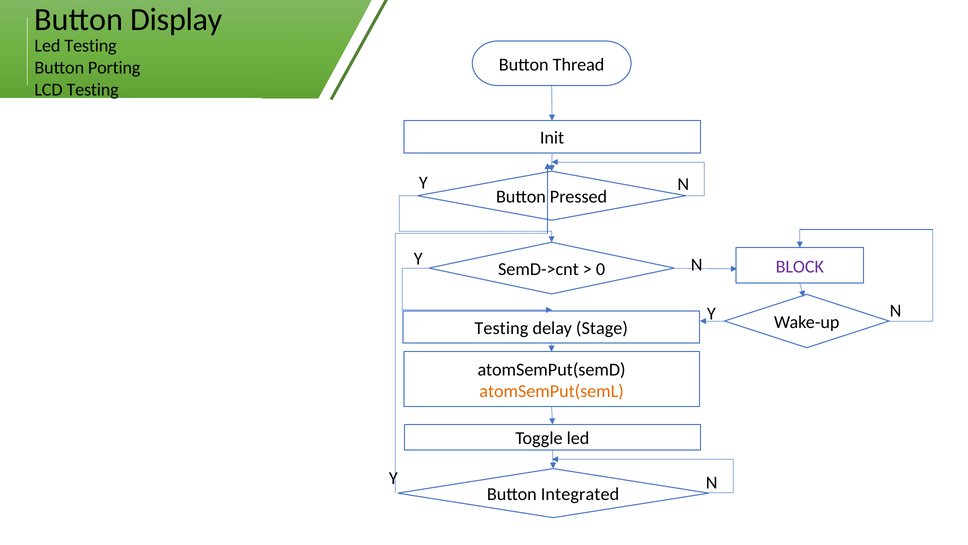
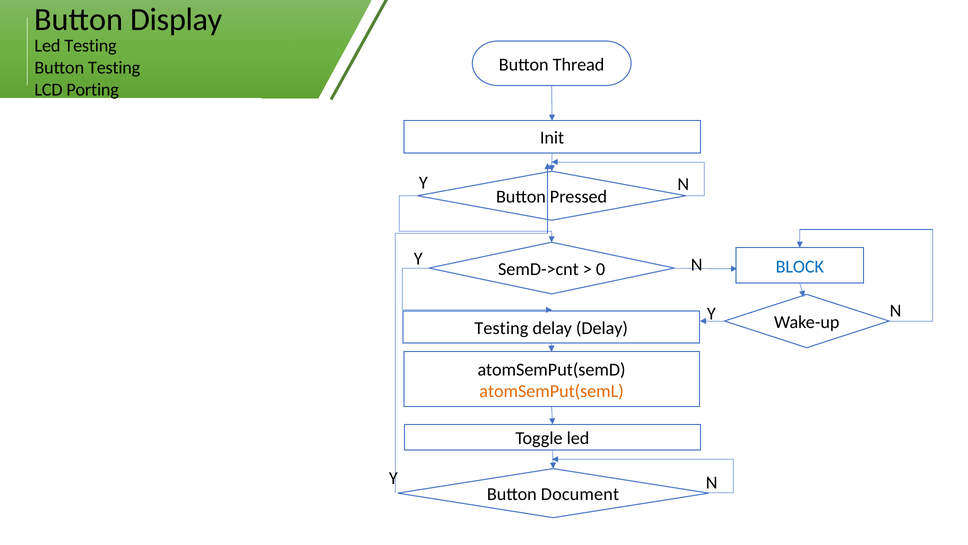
Button Porting: Porting -> Testing
LCD Testing: Testing -> Porting
BLOCK colour: purple -> blue
delay Stage: Stage -> Delay
Integrated: Integrated -> Document
